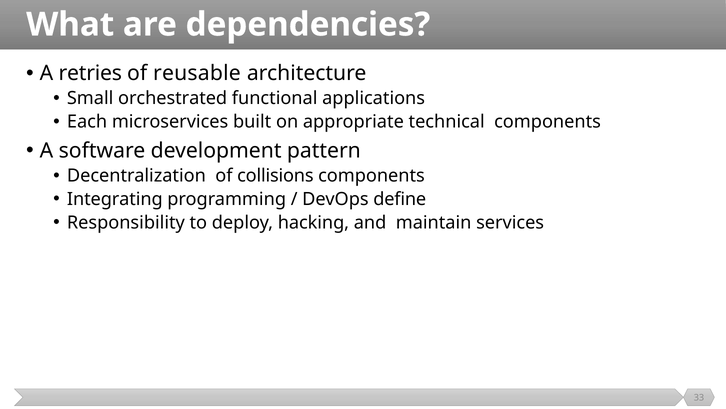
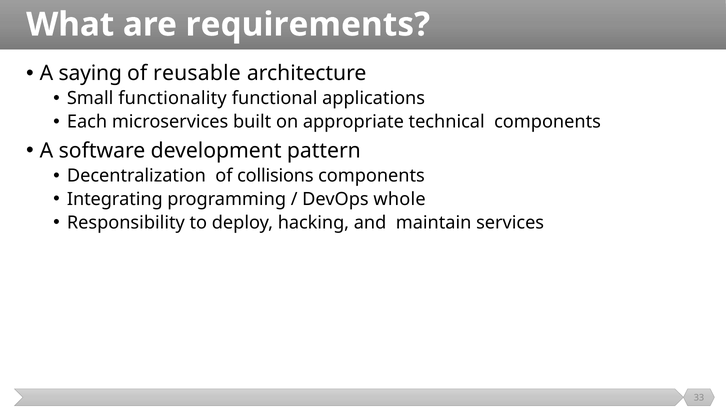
dependencies: dependencies -> requirements
retries: retries -> saying
orchestrated: orchestrated -> functionality
define: define -> whole
